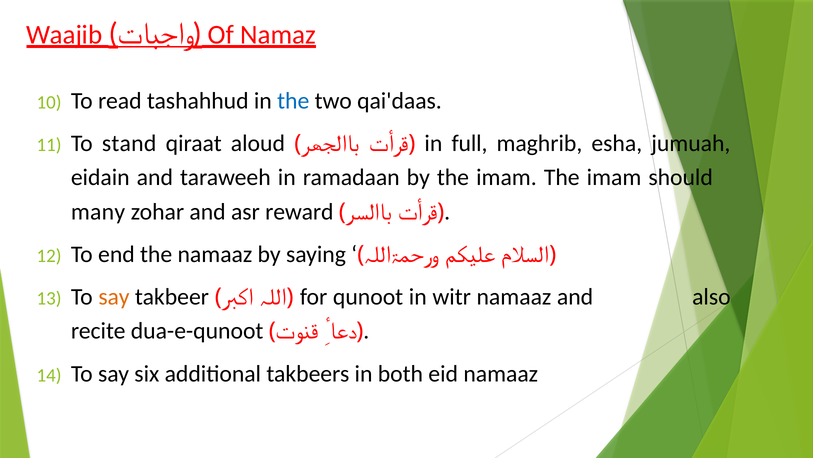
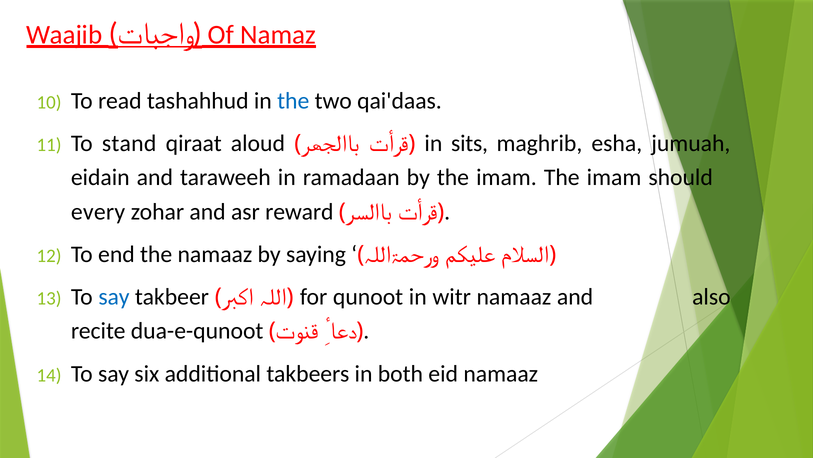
full: full -> sits
many: many -> every
say at (114, 297) colour: orange -> blue
